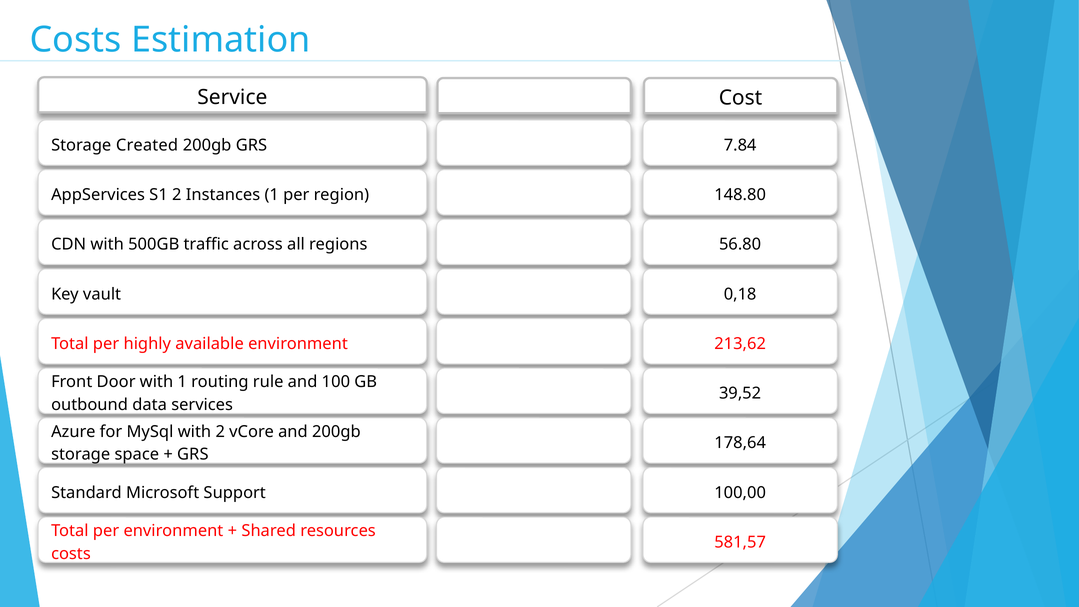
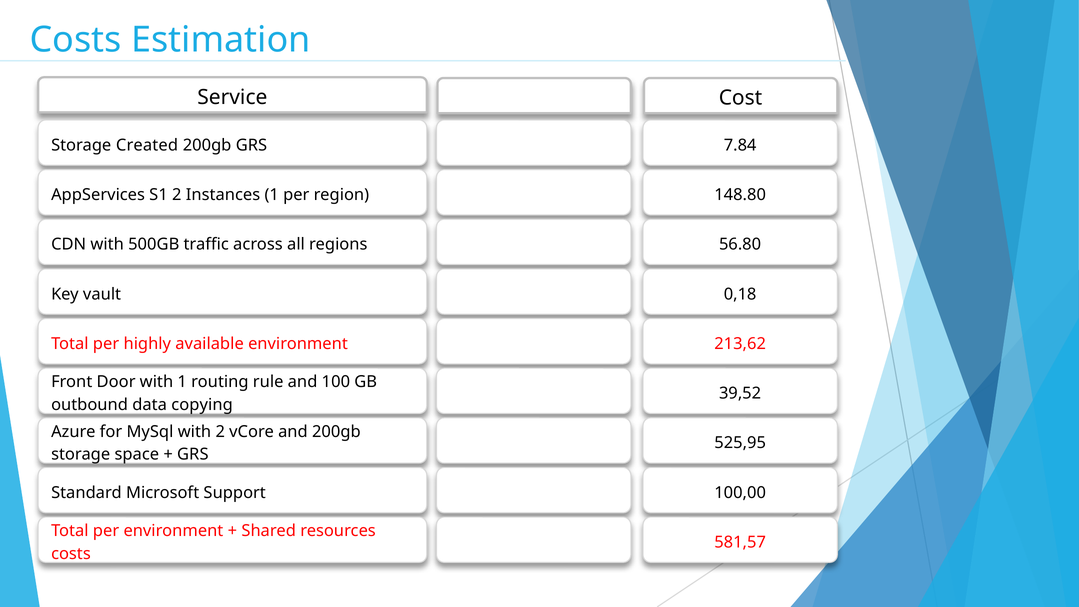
services: services -> copying
178,64: 178,64 -> 525,95
